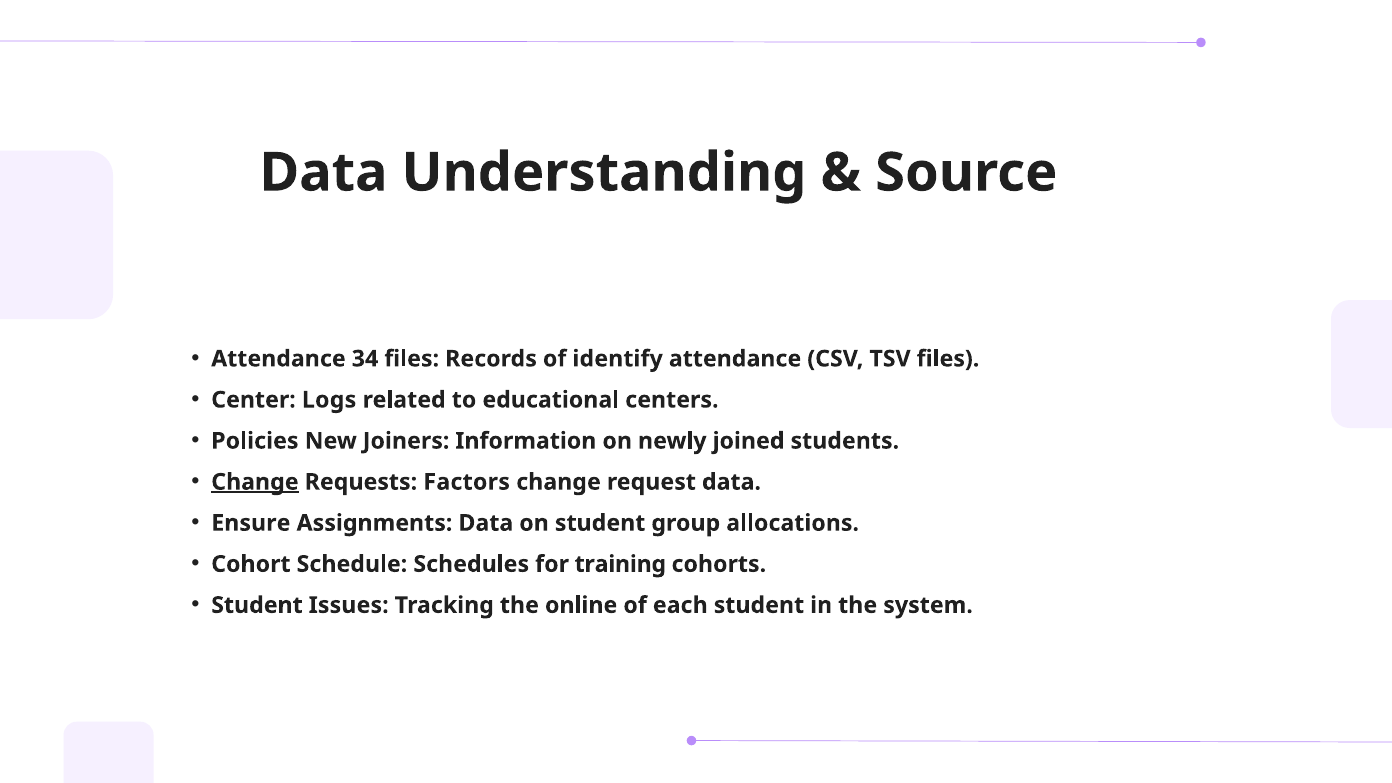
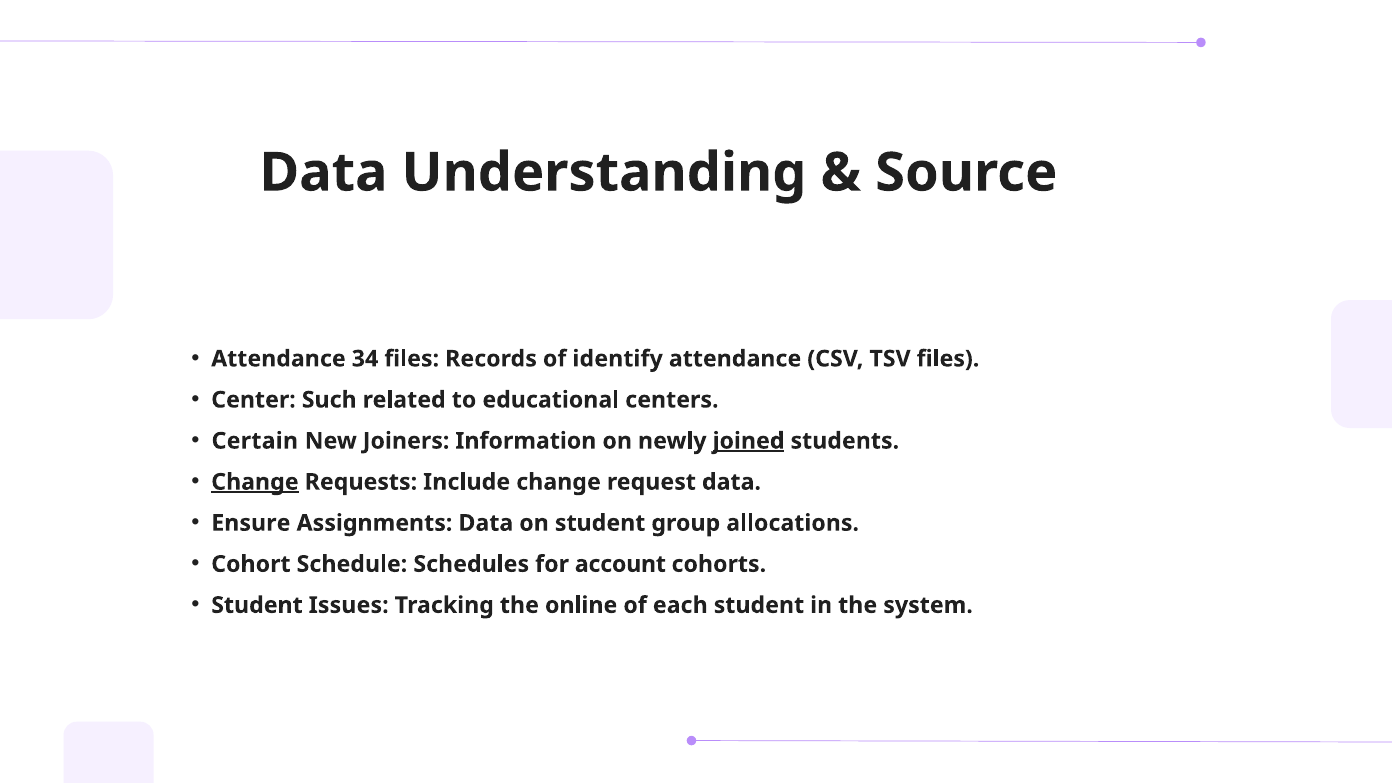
Logs: Logs -> Such
Policies: Policies -> Certain
joined underline: none -> present
Factors: Factors -> Include
training: training -> account
